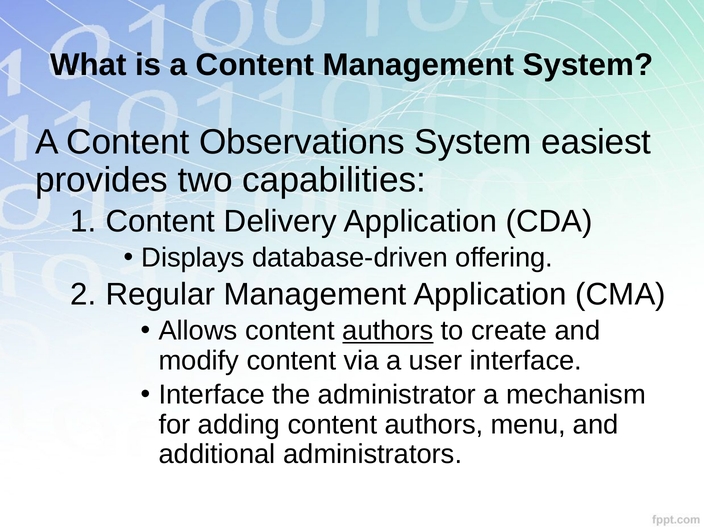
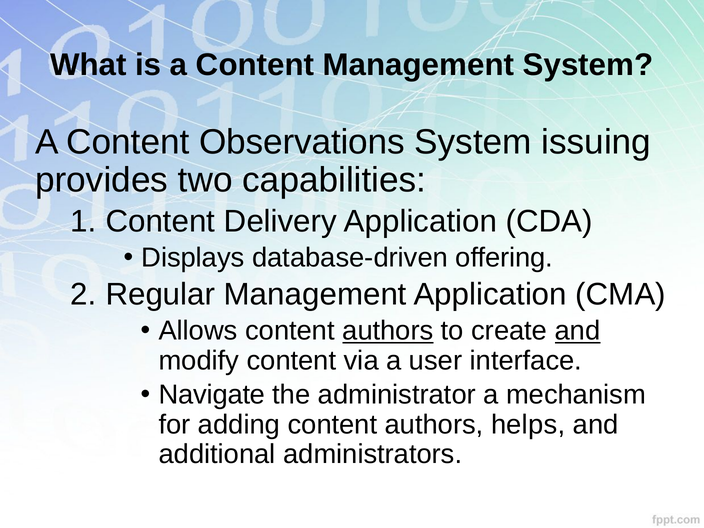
easiest: easiest -> issuing
and at (578, 331) underline: none -> present
Interface at (212, 395): Interface -> Navigate
menu: menu -> helps
